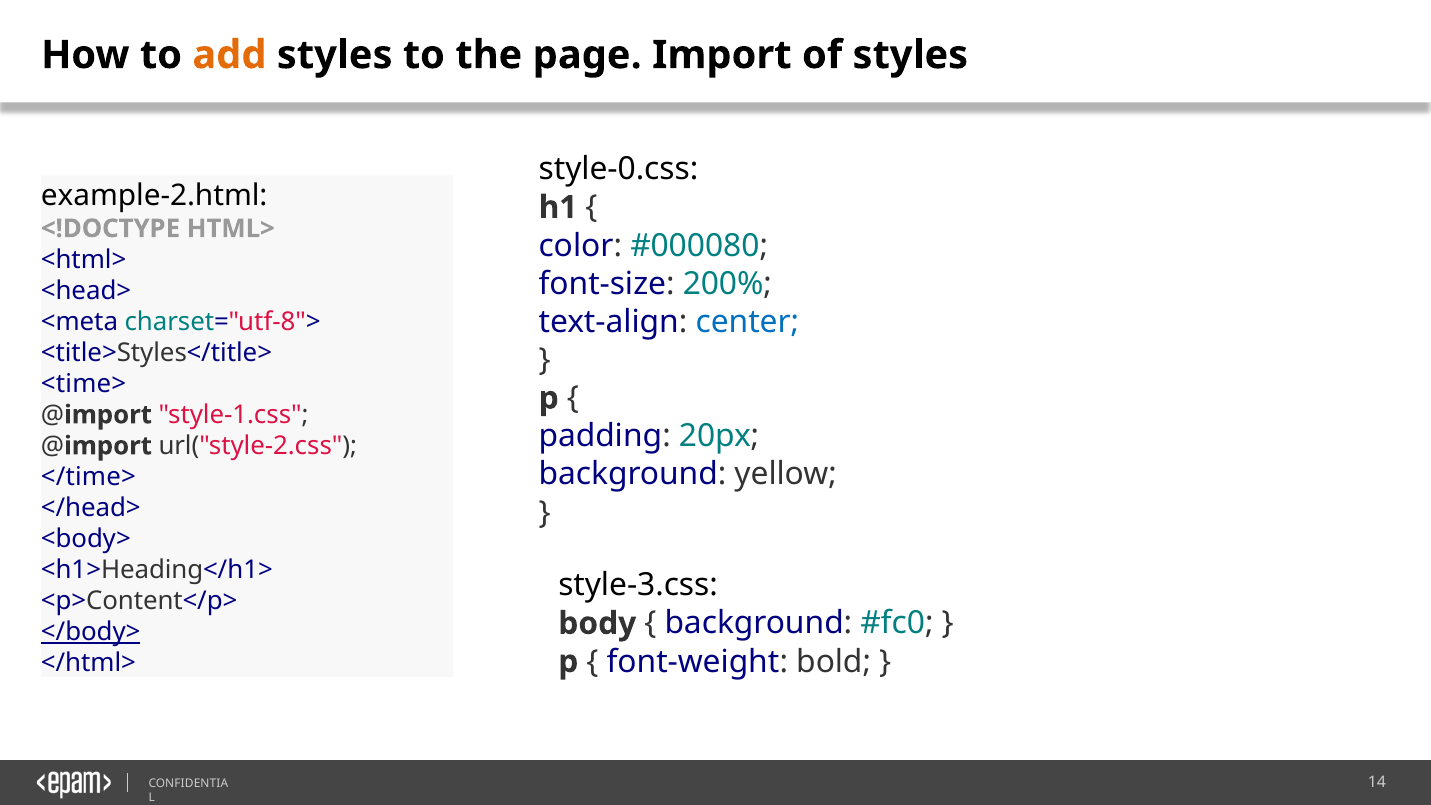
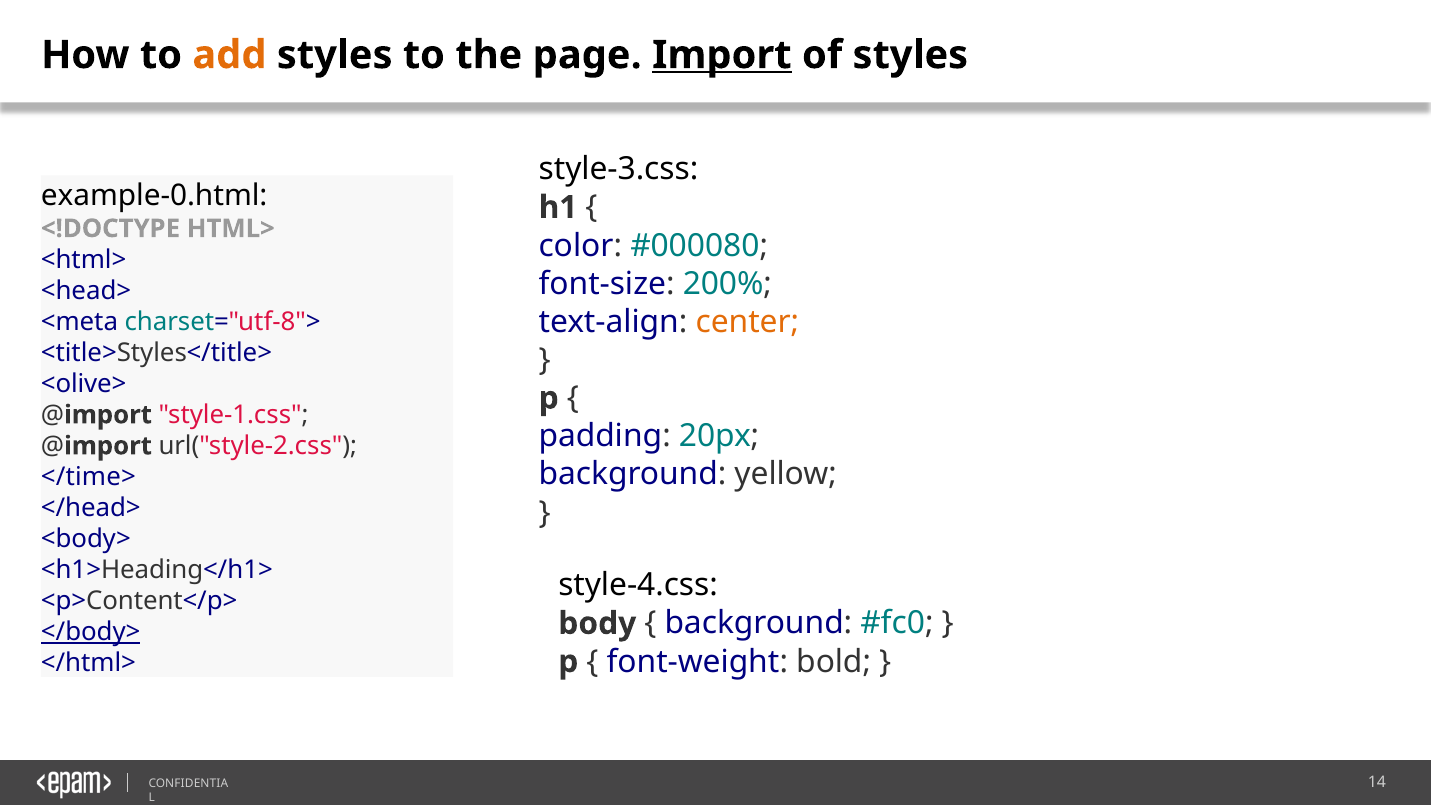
Import underline: none -> present
style-0.css: style-0.css -> style-3.css
example-2.html: example-2.html -> example-0.html
center colour: blue -> orange
<time>: <time> -> <olive>
style-3.css: style-3.css -> style-4.css
